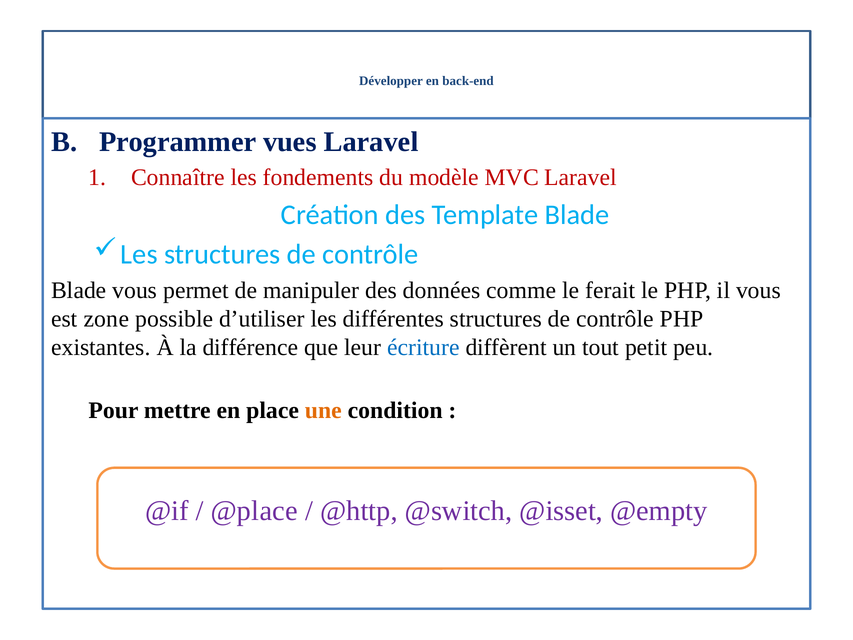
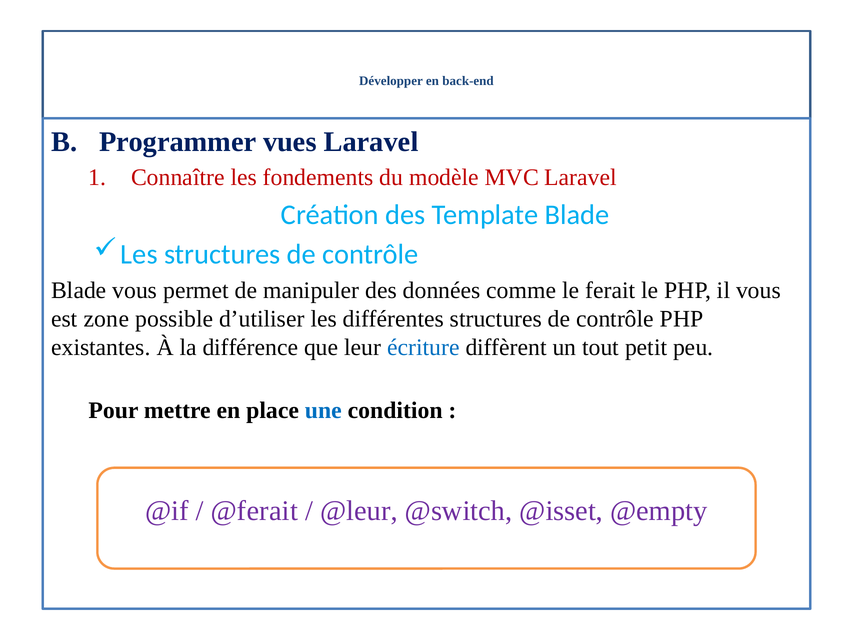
une colour: orange -> blue
@place: @place -> @ferait
@http: @http -> @leur
